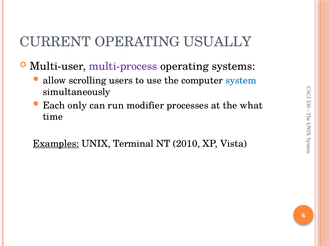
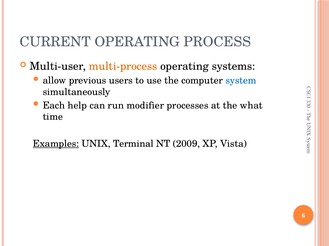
USUALLY: USUALLY -> PROCESS
multi-process colour: purple -> orange
scrolling: scrolling -> previous
only: only -> help
2010: 2010 -> 2009
